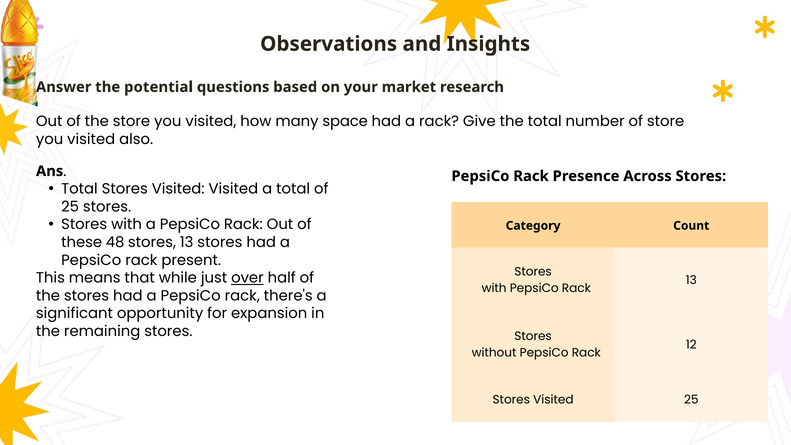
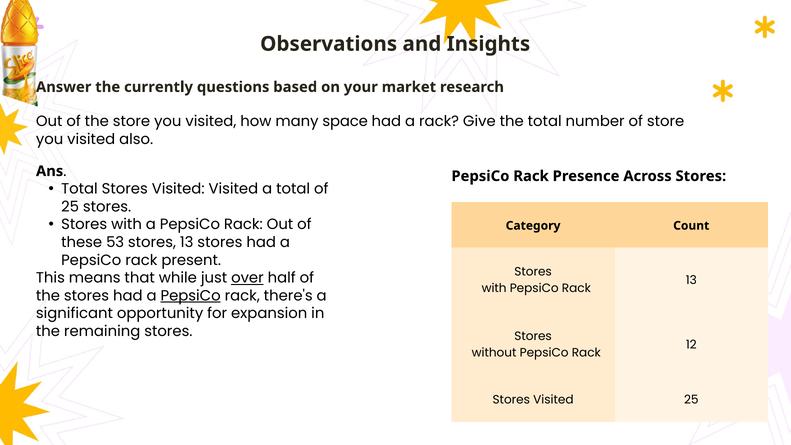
potential: potential -> currently
48: 48 -> 53
PepsiCo at (191, 296) underline: none -> present
